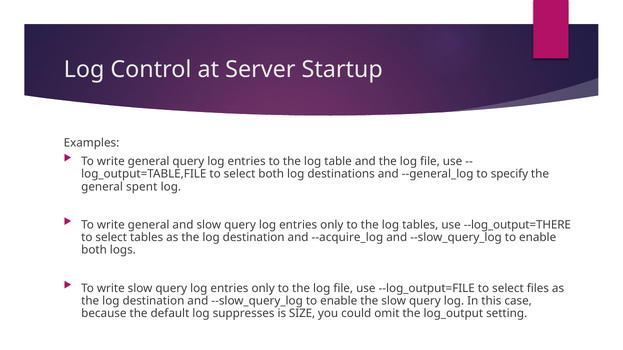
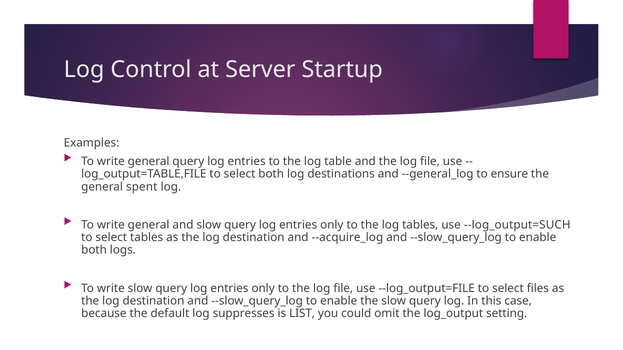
specify: specify -> ensure
--log_output=THERE: --log_output=THERE -> --log_output=SUCH
SIZE: SIZE -> LIST
